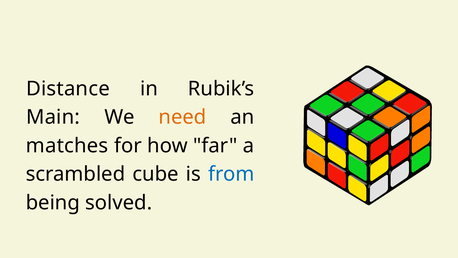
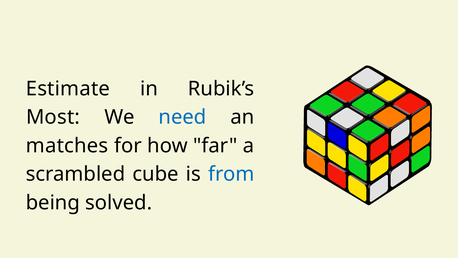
Distance: Distance -> Estimate
Main: Main -> Most
need colour: orange -> blue
